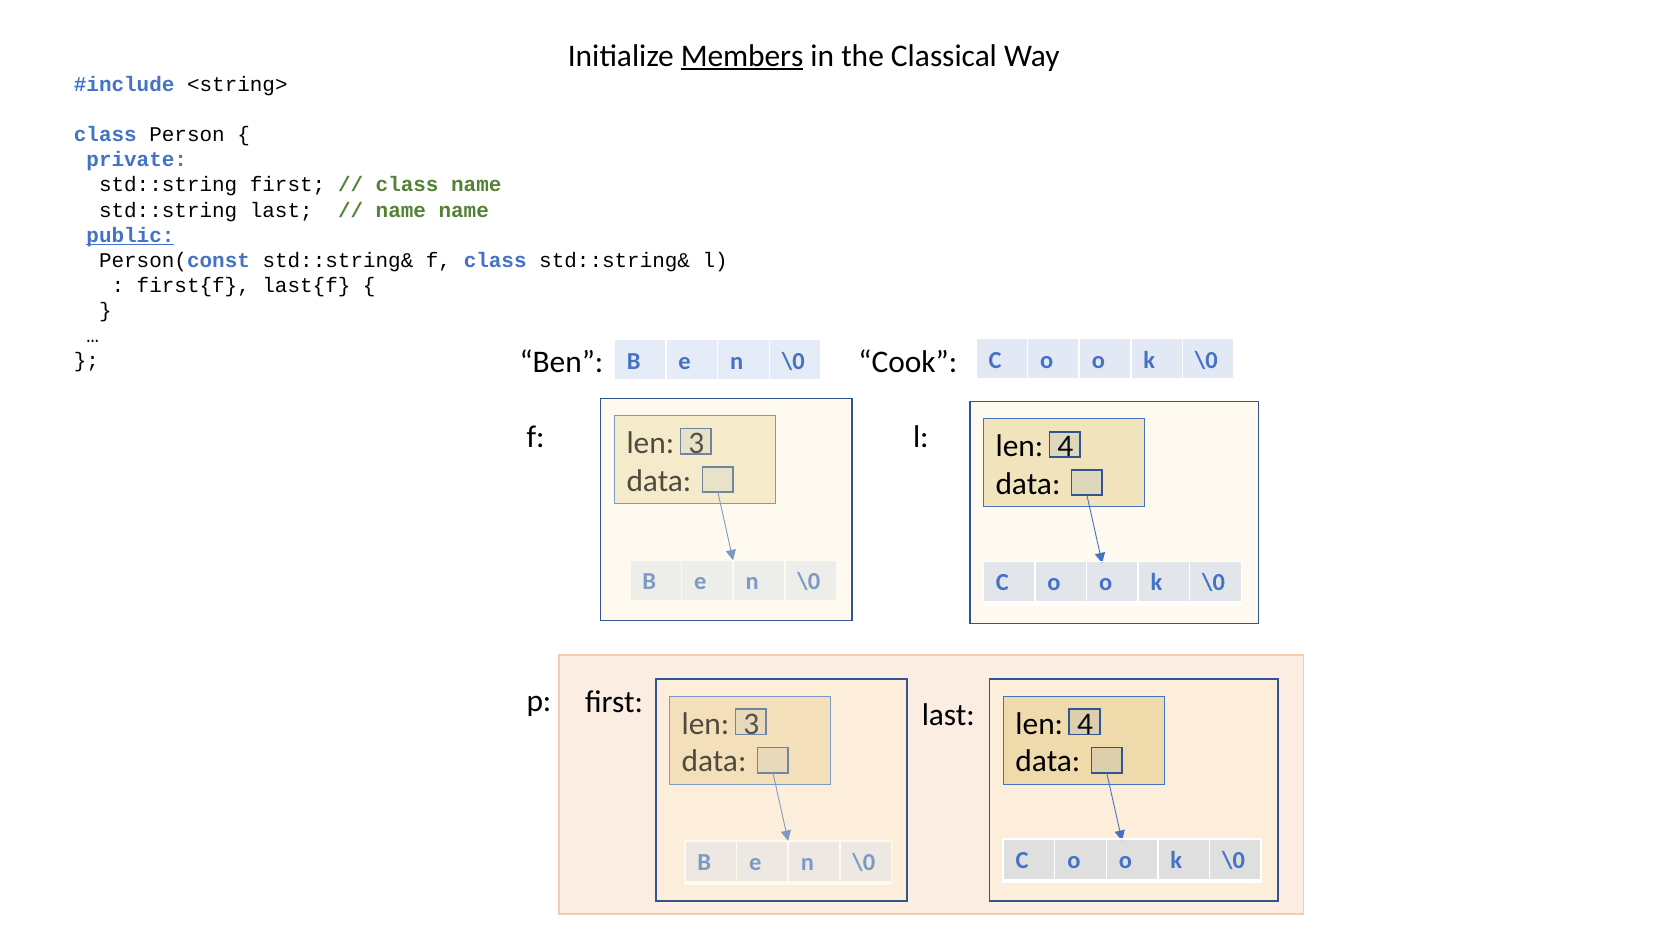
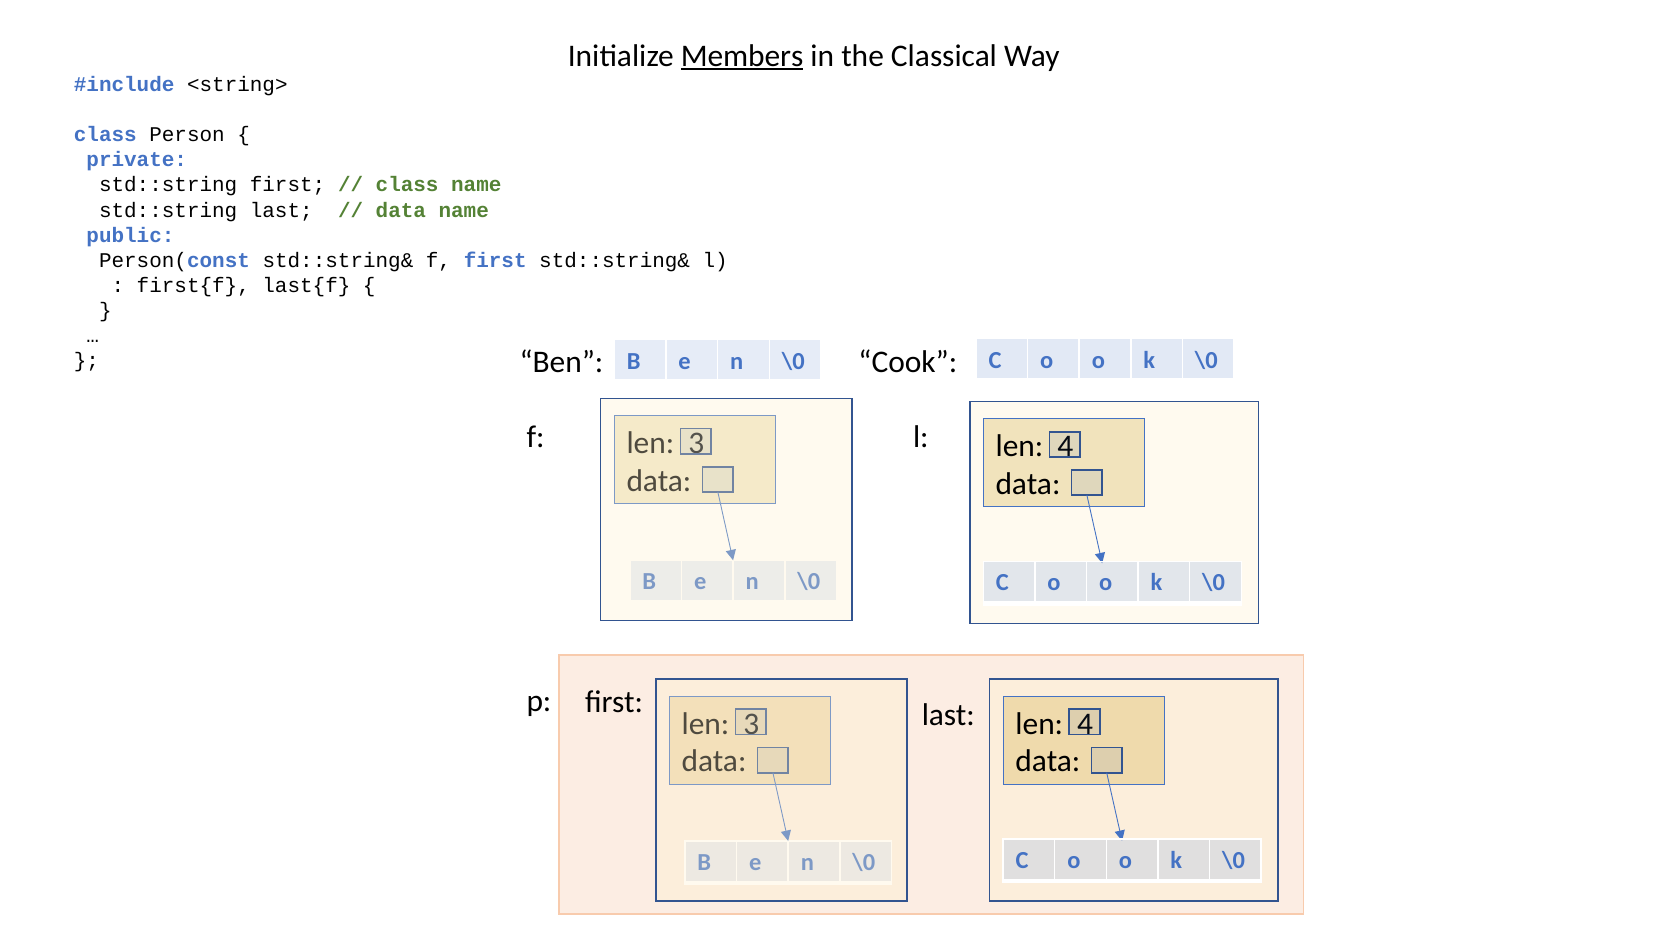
name at (401, 210): name -> data
public underline: present -> none
f class: class -> first
